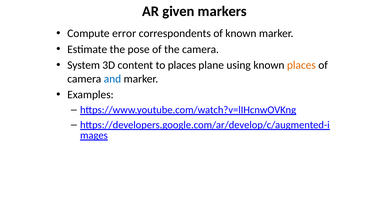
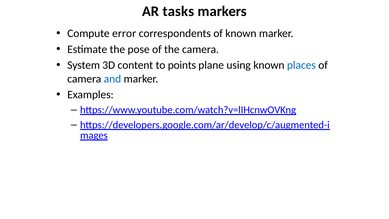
given: given -> tasks
to places: places -> points
places at (301, 65) colour: orange -> blue
